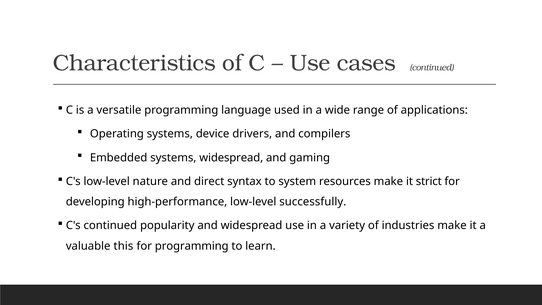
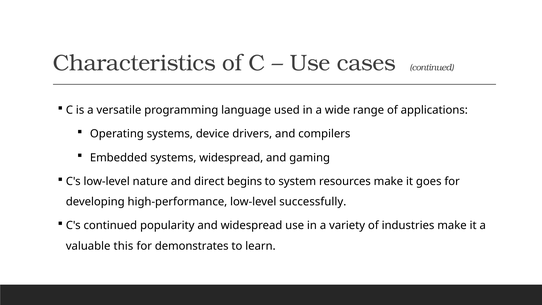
syntax: syntax -> begins
strict: strict -> goes
for programming: programming -> demonstrates
